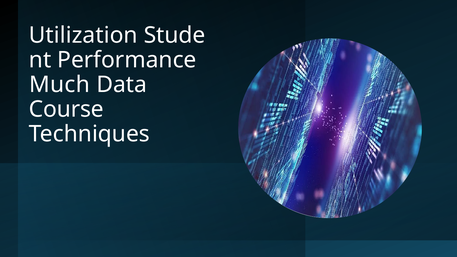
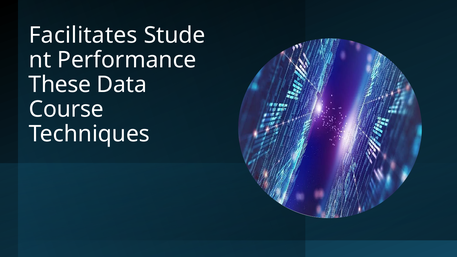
Utilization: Utilization -> Facilitates
Much: Much -> These
